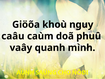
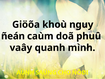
caâu: caâu -> ñeán
